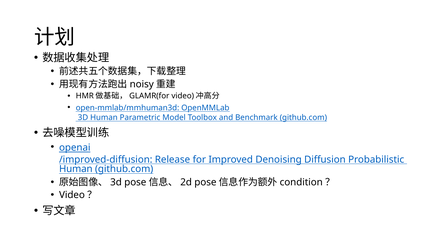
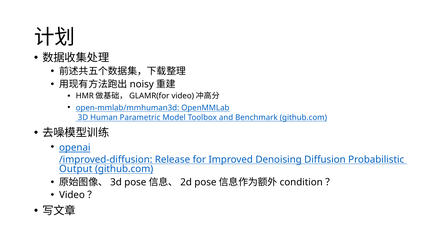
Human at (76, 169): Human -> Output
